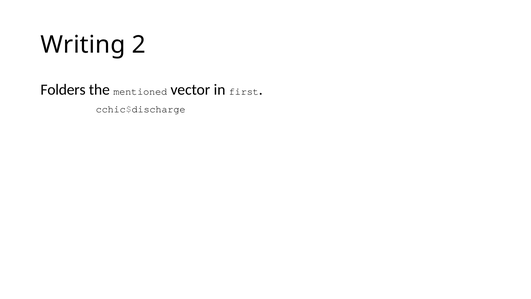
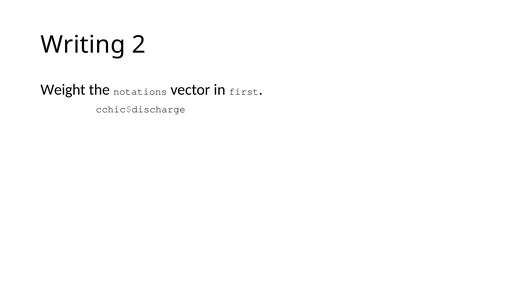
Folders: Folders -> Weight
mentioned: mentioned -> notations
